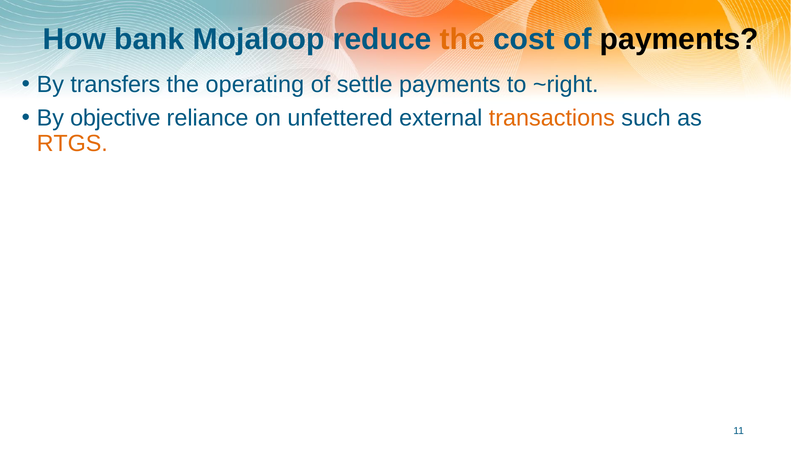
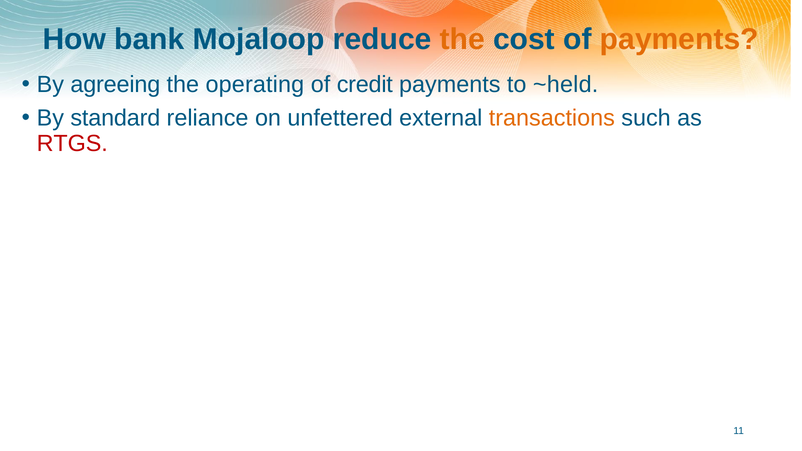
payments at (679, 40) colour: black -> orange
transfers: transfers -> agreeing
settle: settle -> credit
~right: ~right -> ~held
objective: objective -> standard
RTGS colour: orange -> red
